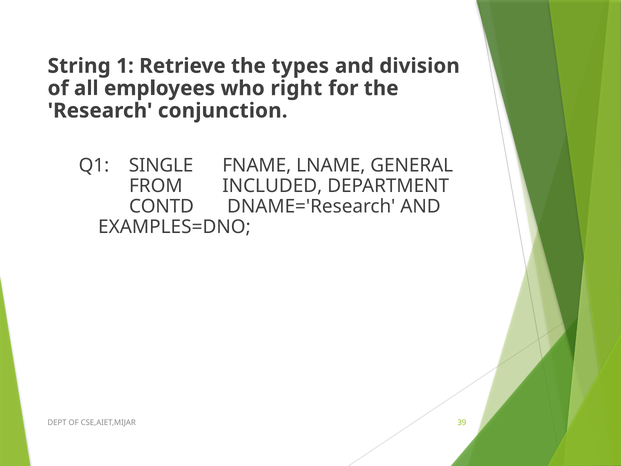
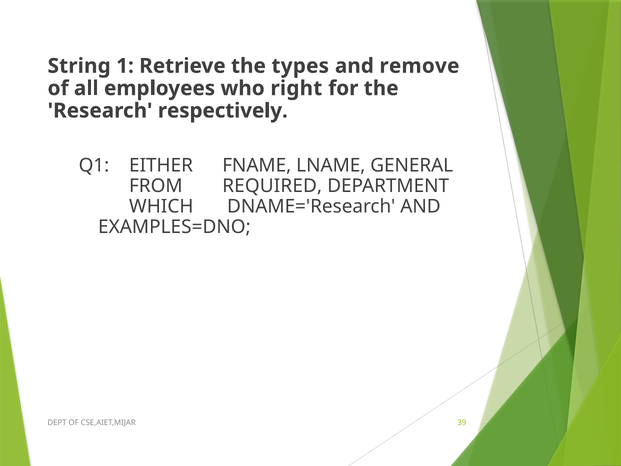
division: division -> remove
conjunction: conjunction -> respectively
SINGLE: SINGLE -> EITHER
INCLUDED: INCLUDED -> REQUIRED
CONTD: CONTD -> WHICH
